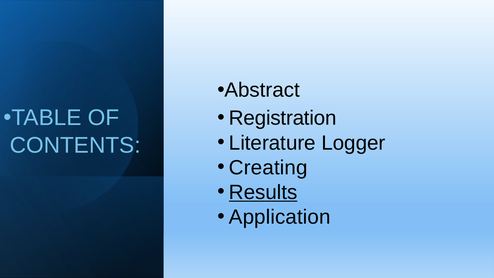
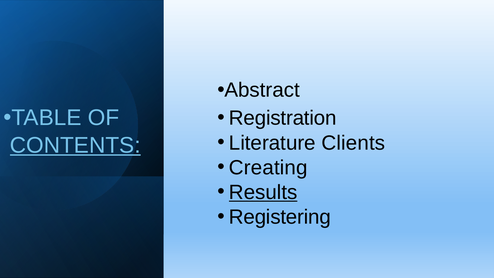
Logger: Logger -> Clients
CONTENTS underline: none -> present
Application: Application -> Registering
